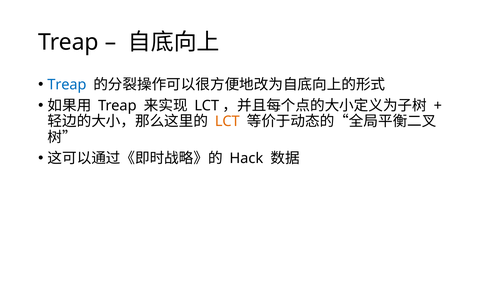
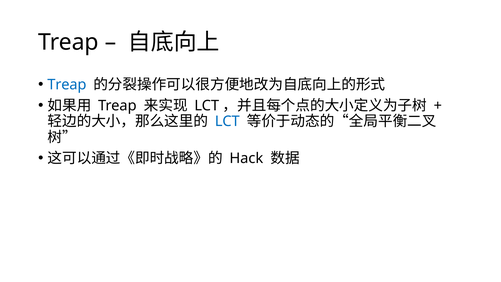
LCT at (227, 121) colour: orange -> blue
